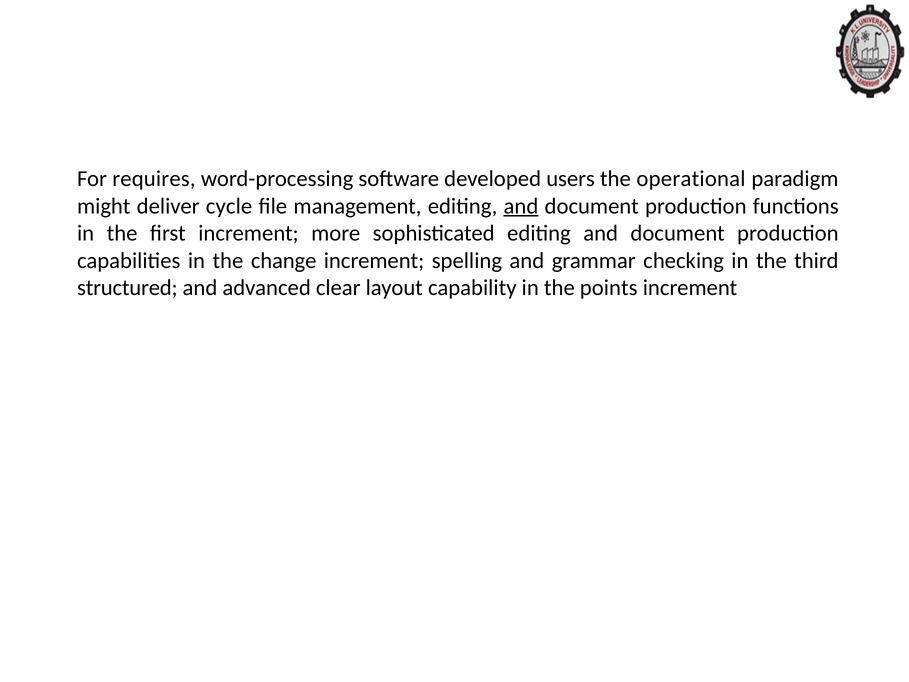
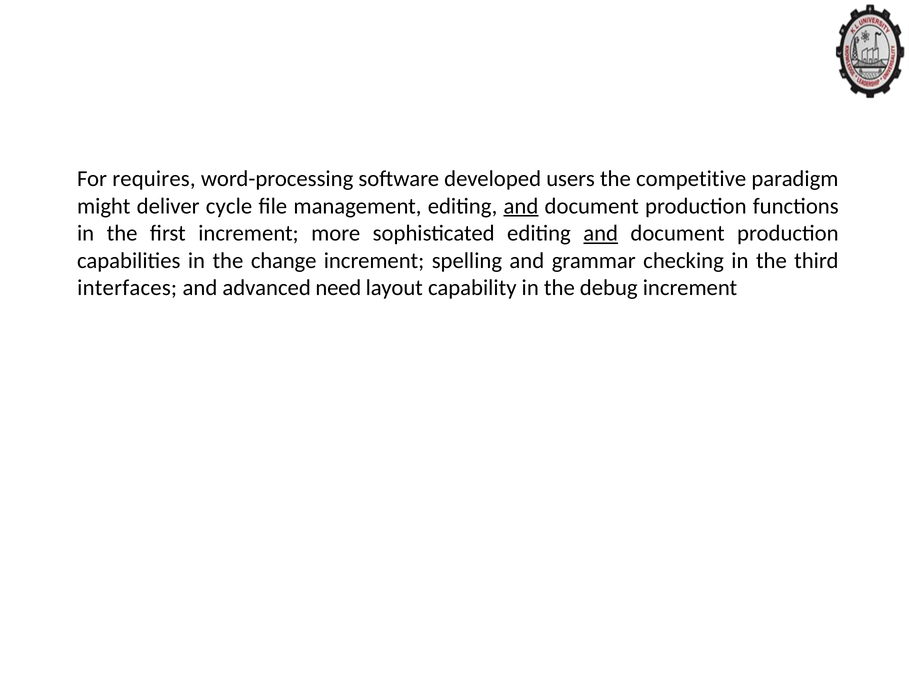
operational: operational -> competitive
and at (601, 233) underline: none -> present
structured: structured -> interfaces
clear: clear -> need
points: points -> debug
